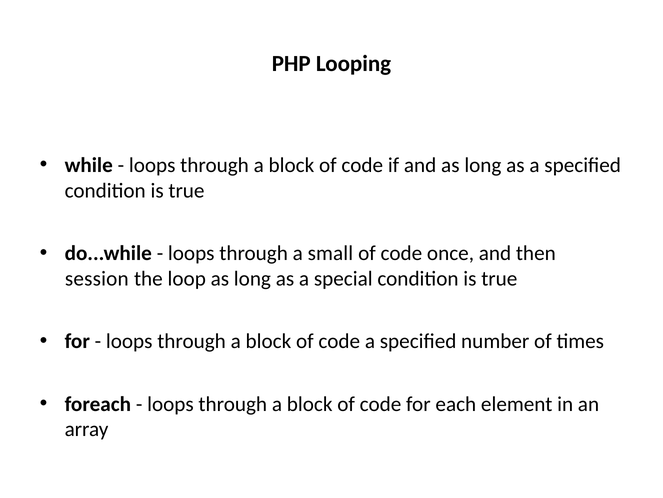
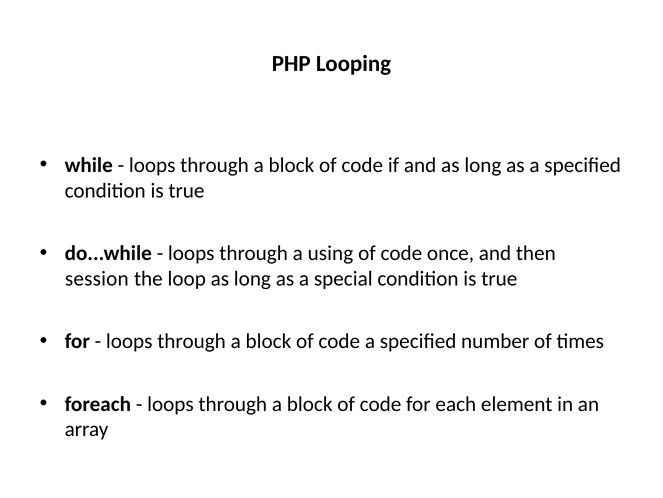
small: small -> using
